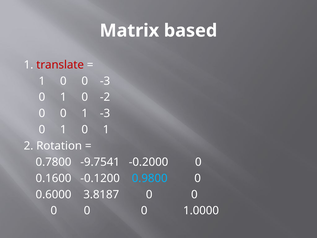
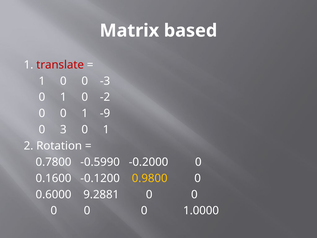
1 -3: -3 -> -9
1 at (63, 130): 1 -> 3
-9.7541: -9.7541 -> -0.5990
0.9800 colour: light blue -> yellow
3.8187: 3.8187 -> 9.2881
